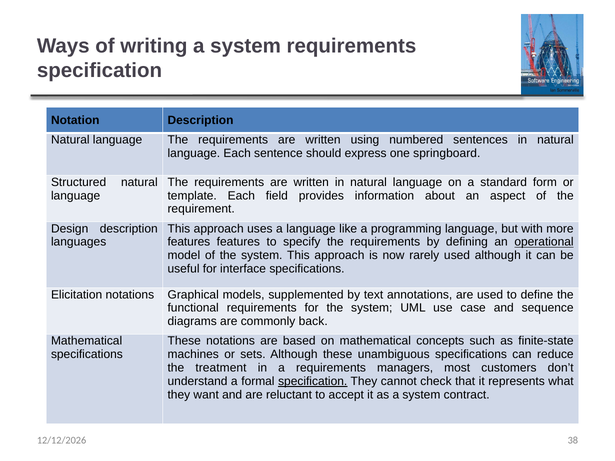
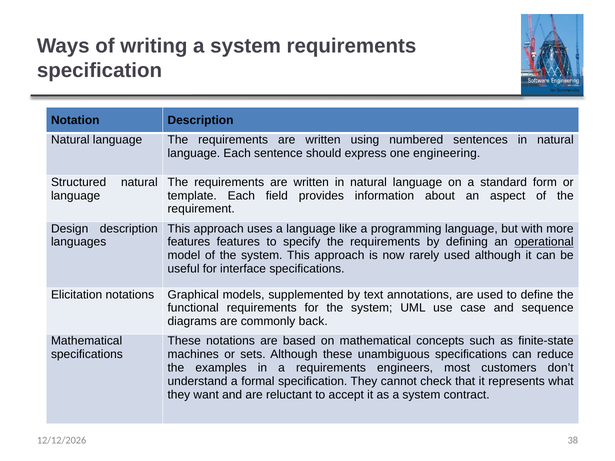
springboard: springboard -> engineering
treatment: treatment -> examples
managers: managers -> engineers
specification at (313, 382) underline: present -> none
